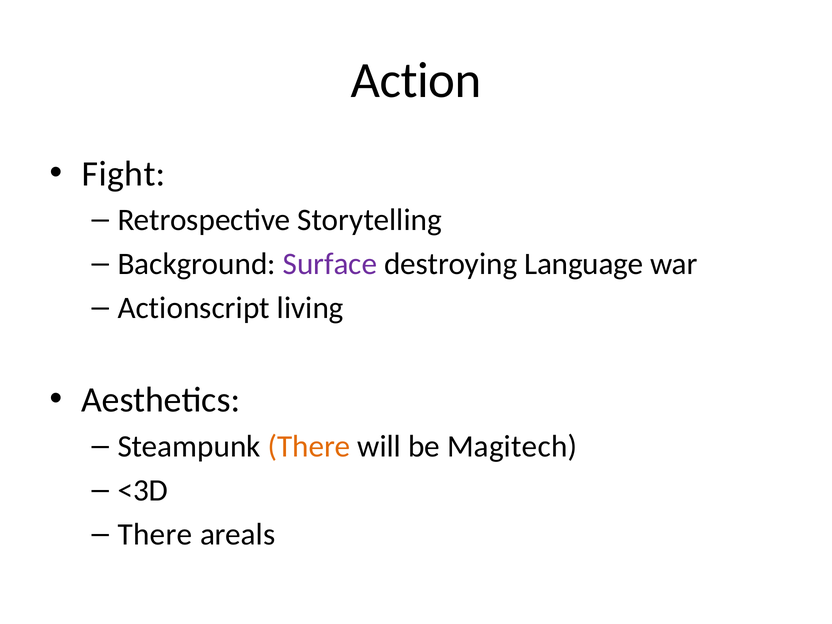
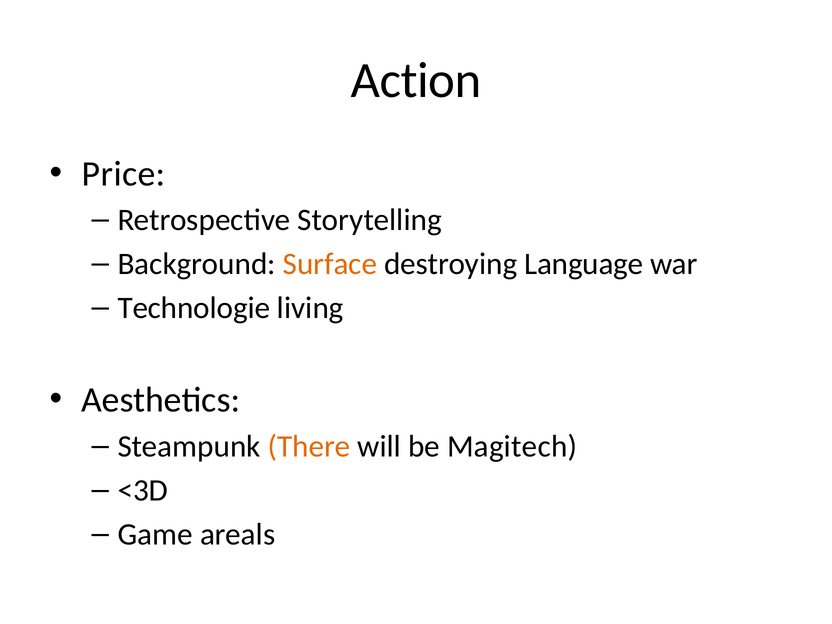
Fight: Fight -> Price
Surface colour: purple -> orange
Actionscript: Actionscript -> Technologie
There at (155, 534): There -> Game
